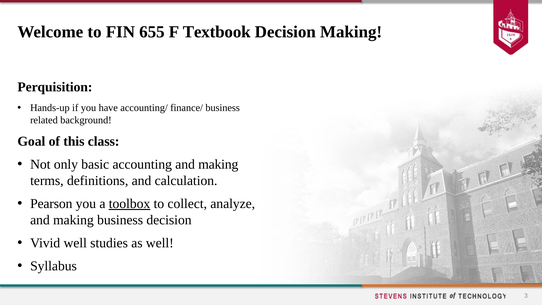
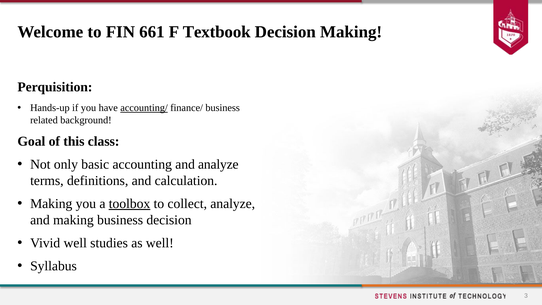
655: 655 -> 661
accounting/ underline: none -> present
accounting and making: making -> analyze
Pearson at (51, 204): Pearson -> Making
